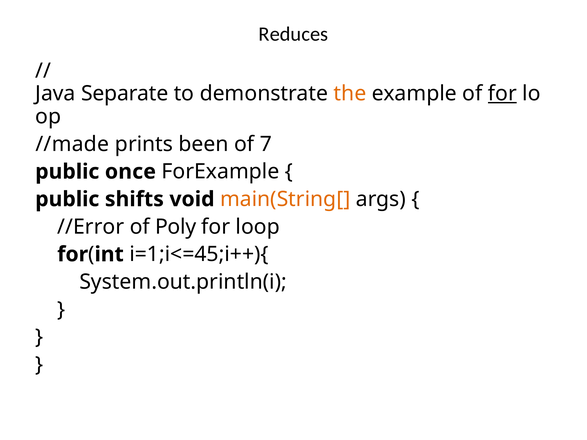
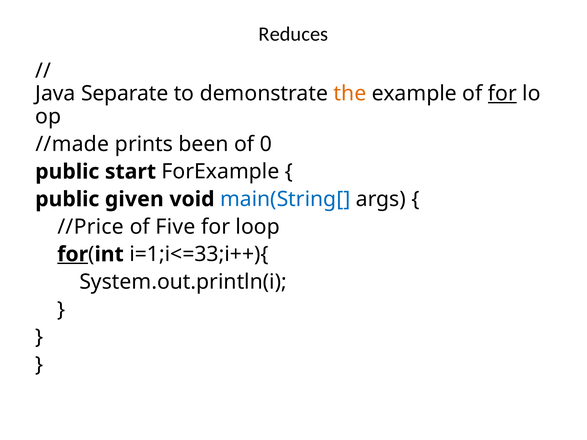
7: 7 -> 0
once: once -> start
shifts: shifts -> given
main(String[ colour: orange -> blue
//Error: //Error -> //Price
Poly: Poly -> Five
for at (73, 254) underline: none -> present
i=1;i<=45;i++){: i=1;i<=45;i++){ -> i=1;i<=33;i++){
